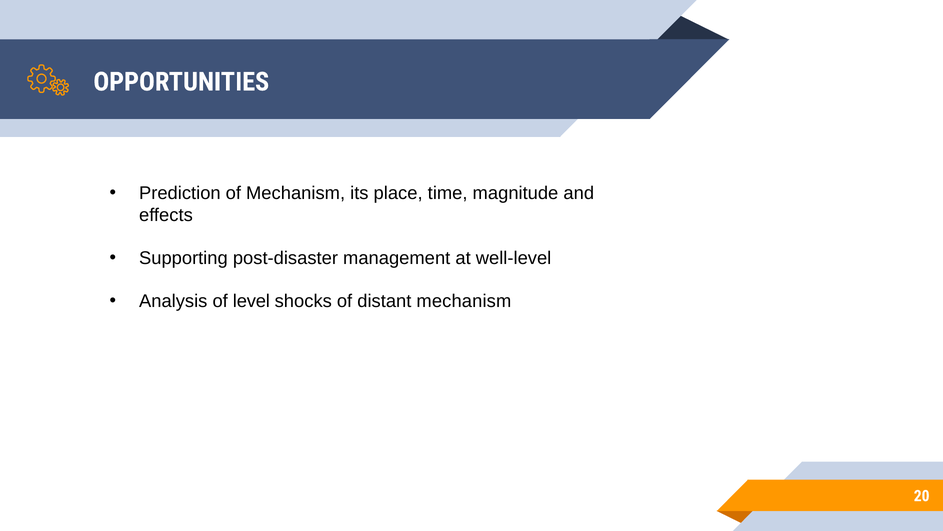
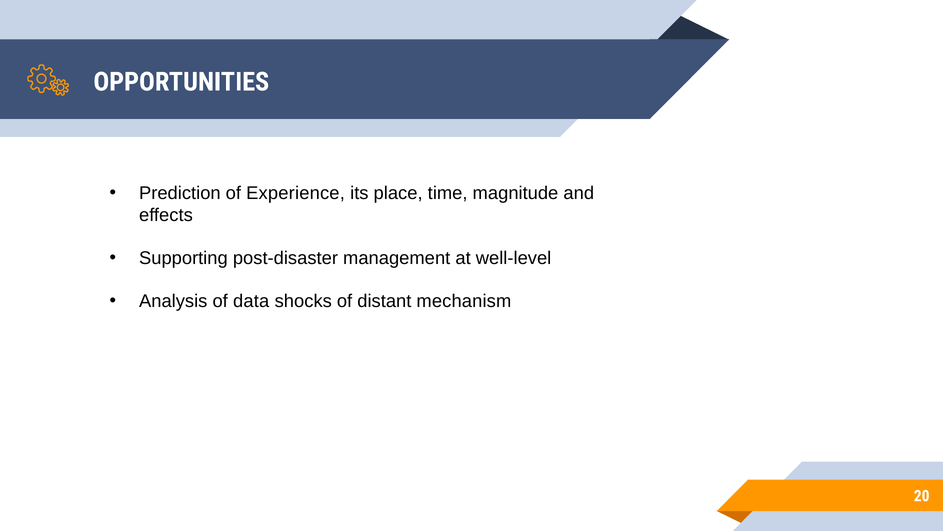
of Mechanism: Mechanism -> Experience
level: level -> data
